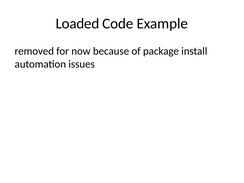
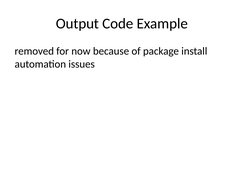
Loaded: Loaded -> Output
